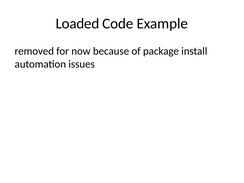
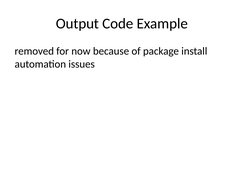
Loaded: Loaded -> Output
